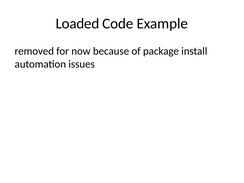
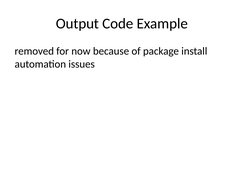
Loaded: Loaded -> Output
